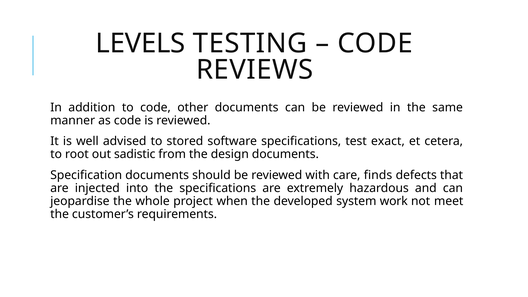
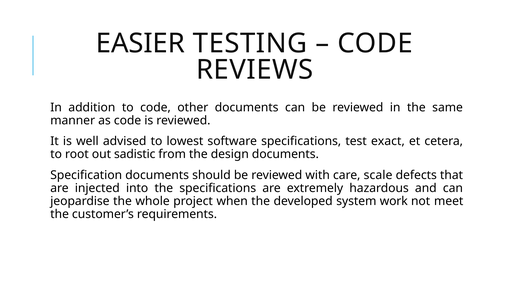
LEVELS: LEVELS -> EASIER
stored: stored -> lowest
finds: finds -> scale
